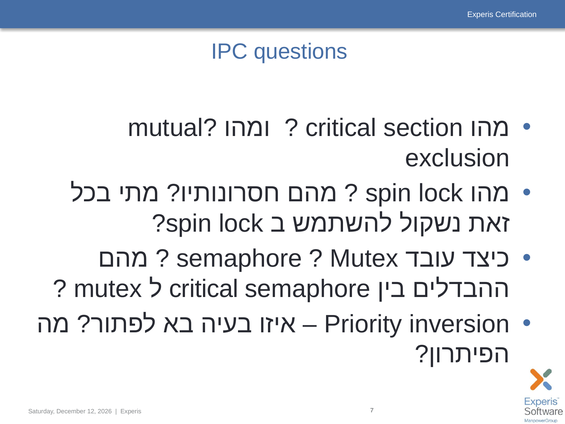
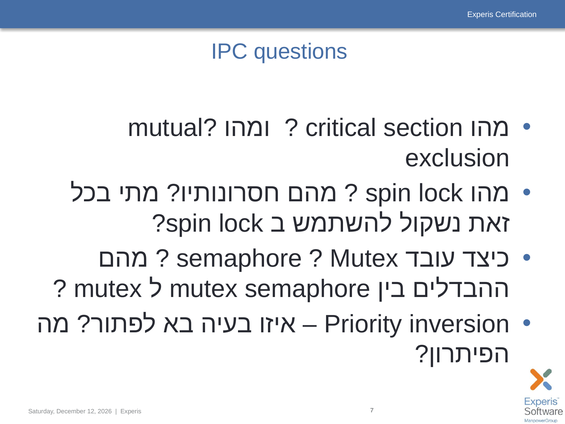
critical at (204, 289): critical -> mutex
